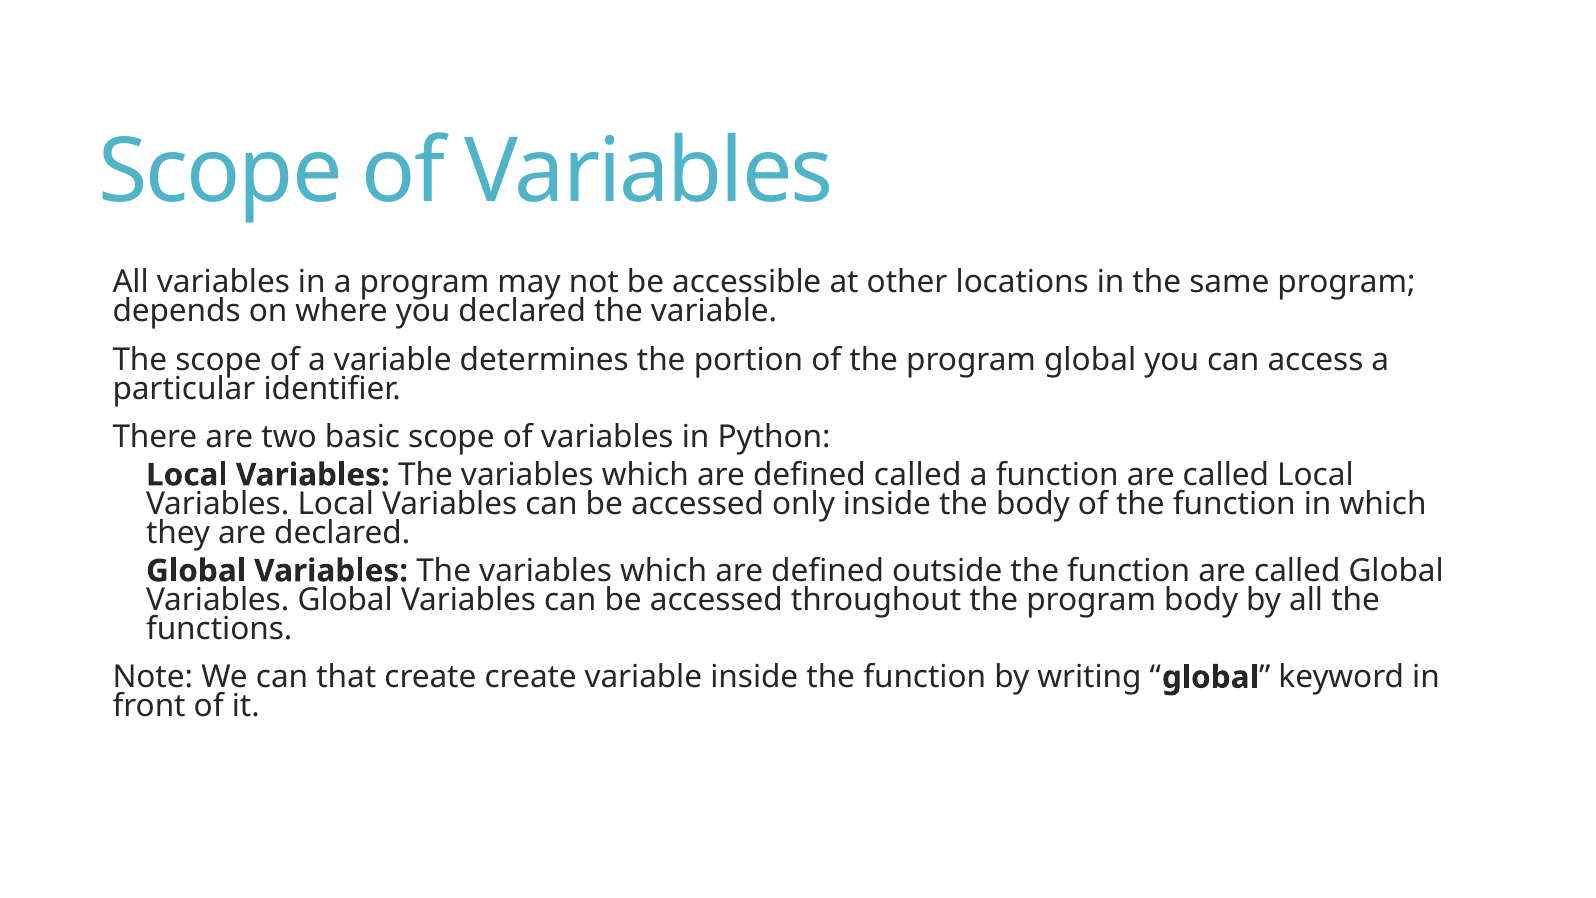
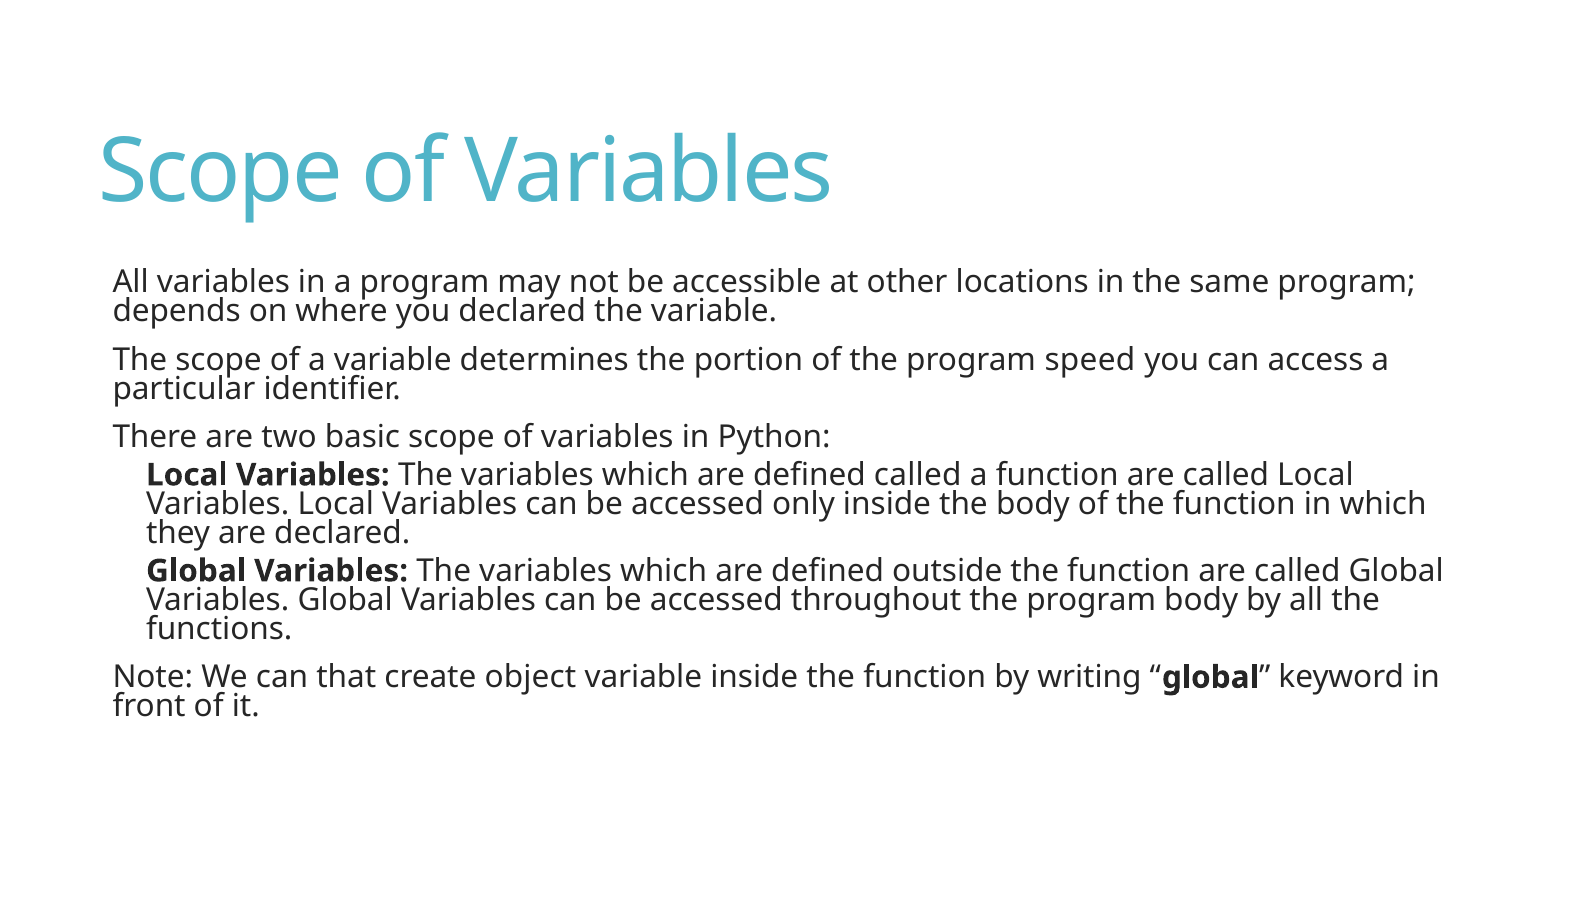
program global: global -> speed
create create: create -> object
